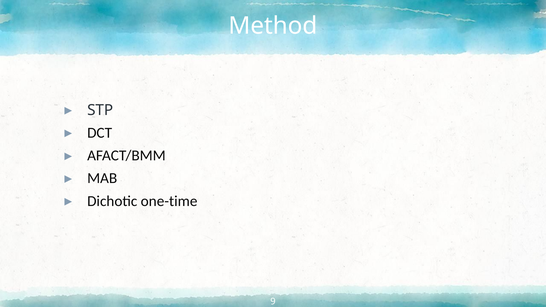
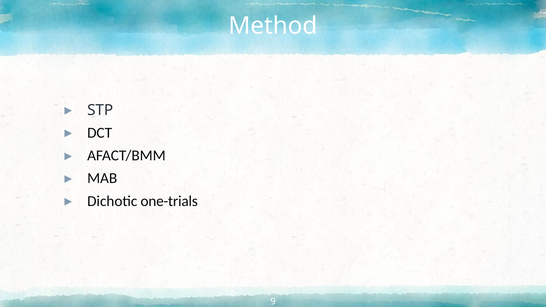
one-time: one-time -> one-trials
